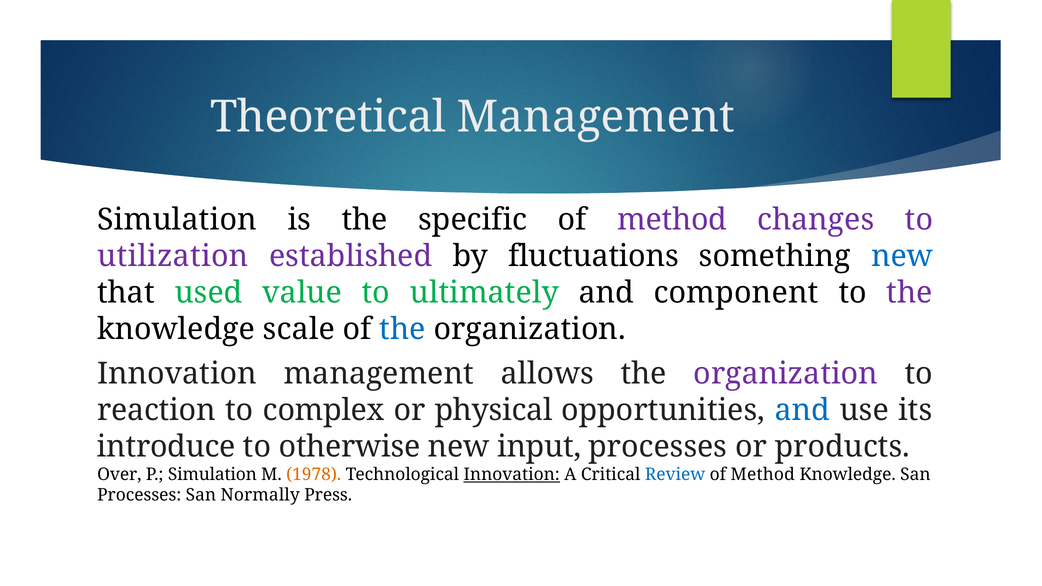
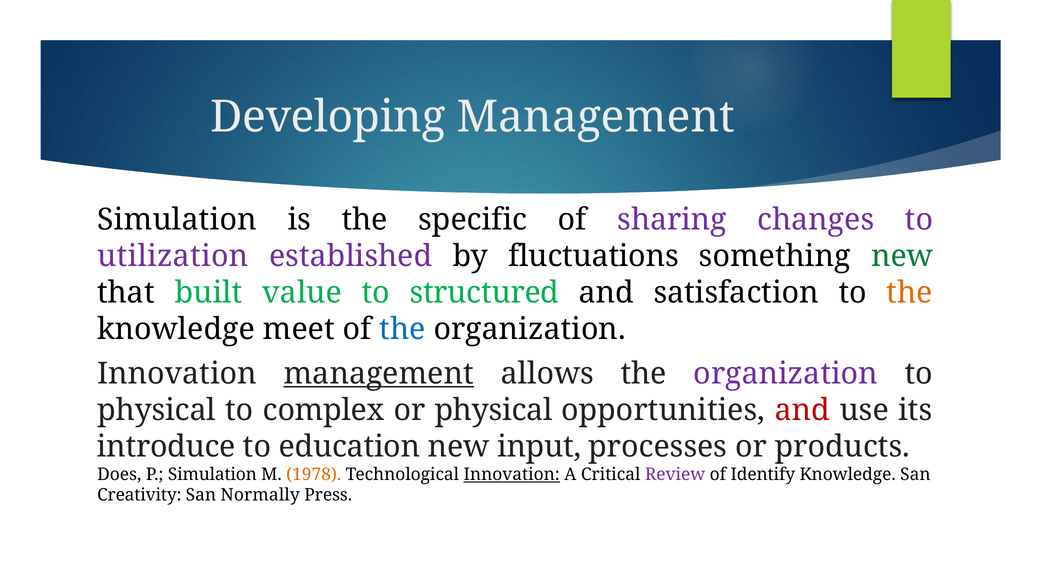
Theoretical: Theoretical -> Developing
method at (672, 220): method -> sharing
new at (902, 256) colour: blue -> green
used: used -> built
ultimately: ultimately -> structured
component: component -> satisfaction
the at (910, 293) colour: purple -> orange
scale: scale -> meet
management at (379, 374) underline: none -> present
reaction at (157, 410): reaction -> physical
and at (802, 410) colour: blue -> red
otherwise: otherwise -> education
Over: Over -> Does
Review colour: blue -> purple
Method at (763, 474): Method -> Identify
Processes at (139, 495): Processes -> Creativity
